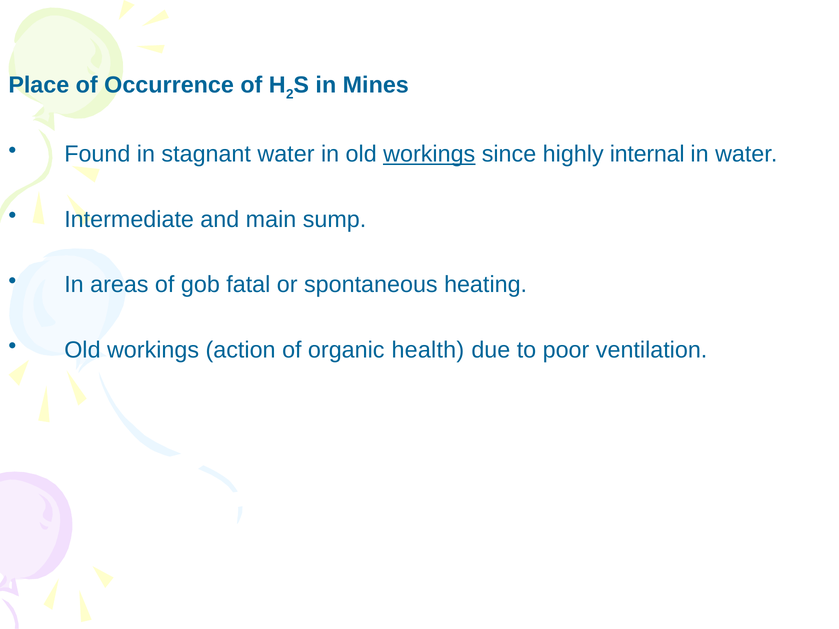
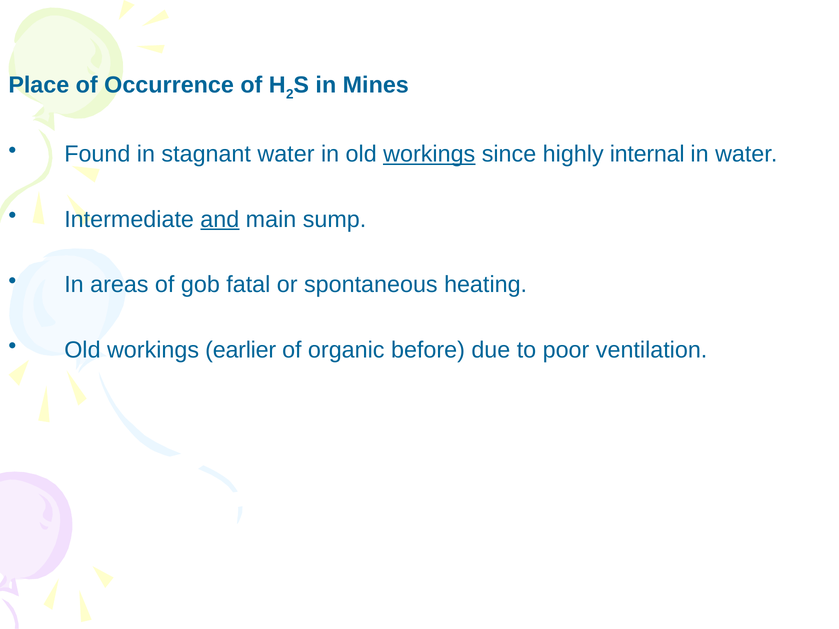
and underline: none -> present
action: action -> earlier
health: health -> before
